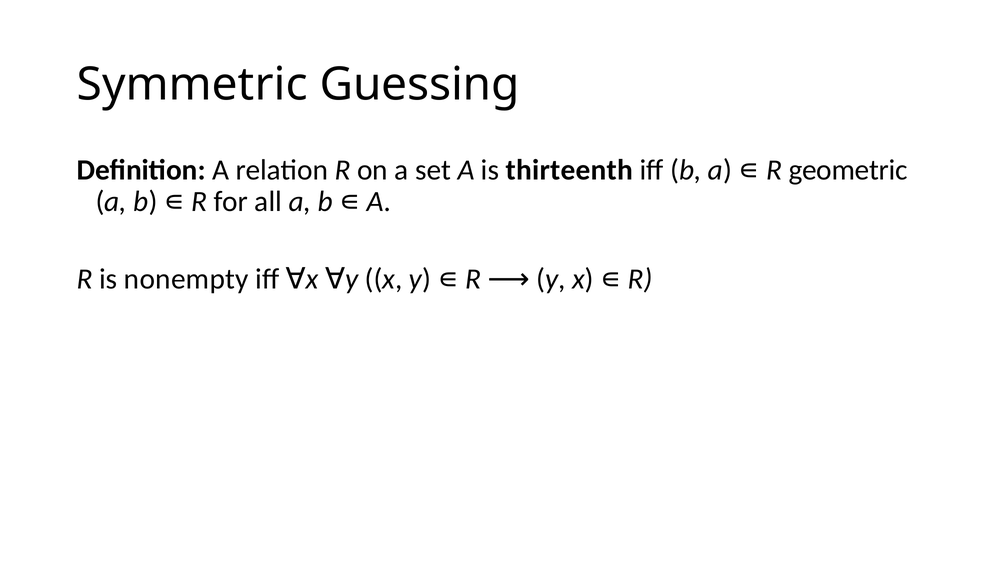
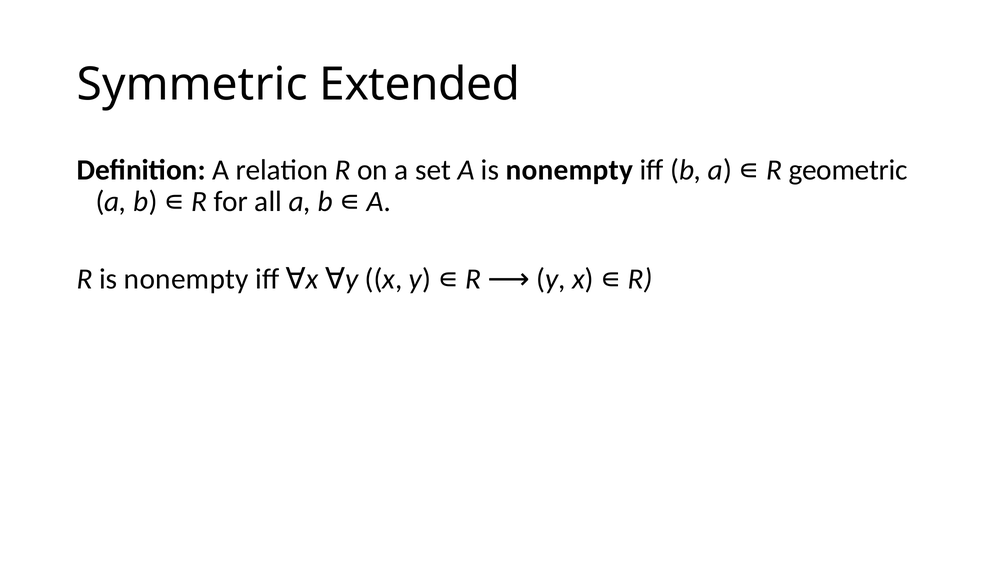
Guessing: Guessing -> Extended
A is thirteenth: thirteenth -> nonempty
